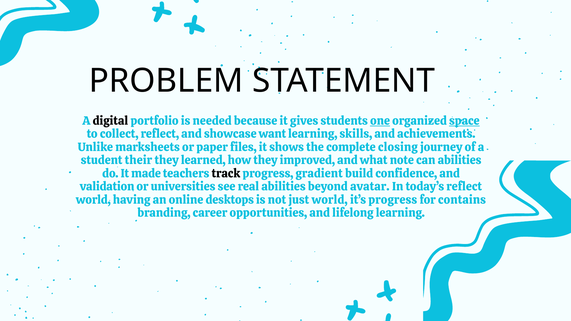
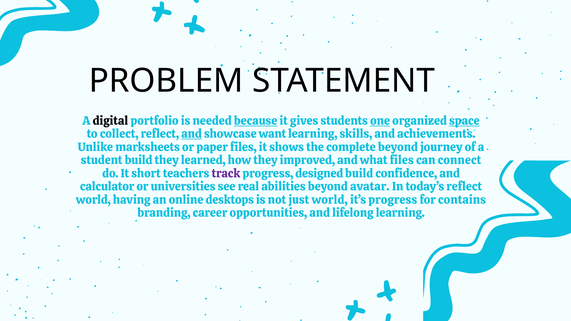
because underline: none -> present
and at (191, 134) underline: none -> present
complete closing: closing -> beyond
student their: their -> build
what note: note -> files
can abilities: abilities -> connect
made: made -> short
track colour: black -> purple
gradient: gradient -> designed
validation: validation -> calculator
